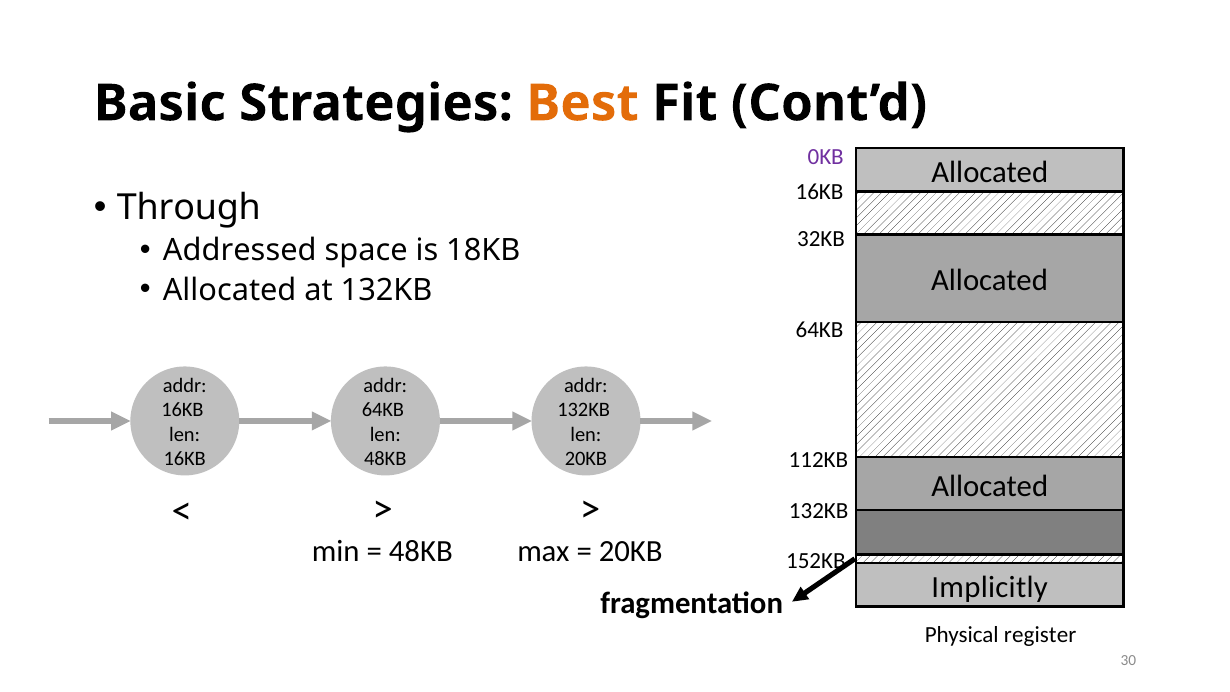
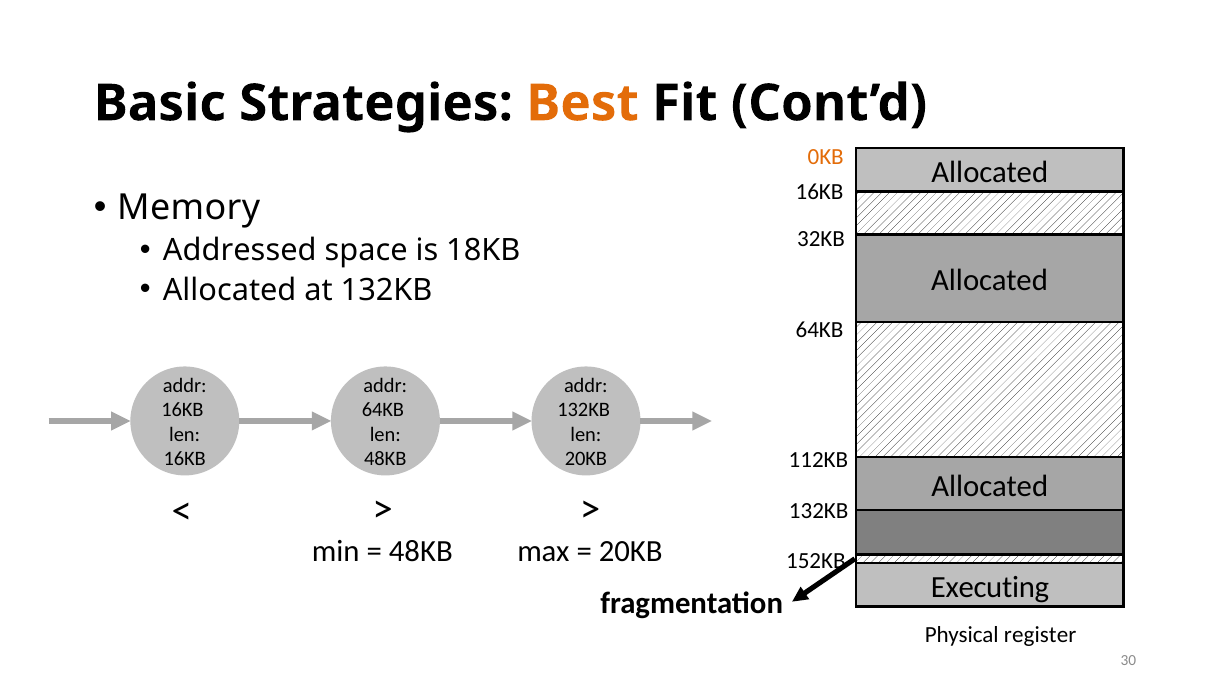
0KB colour: purple -> orange
Through: Through -> Memory
Implicitly: Implicitly -> Executing
